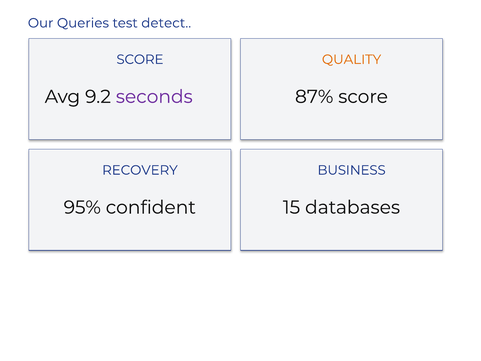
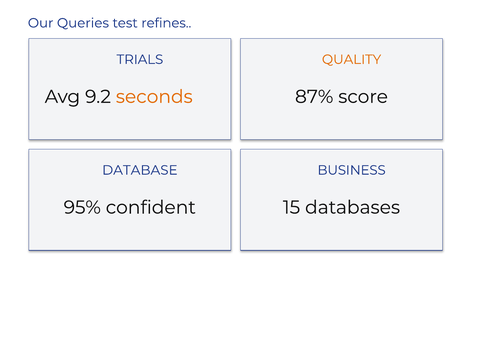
detect: detect -> refines
SCORE at (140, 59): SCORE -> TRIALS
seconds colour: purple -> orange
RECOVERY: RECOVERY -> DATABASE
